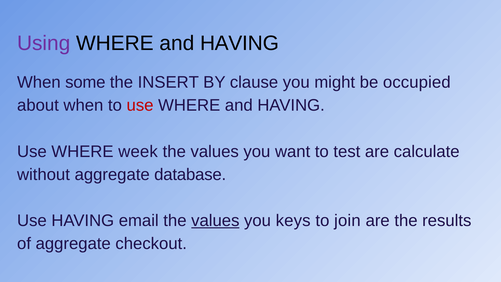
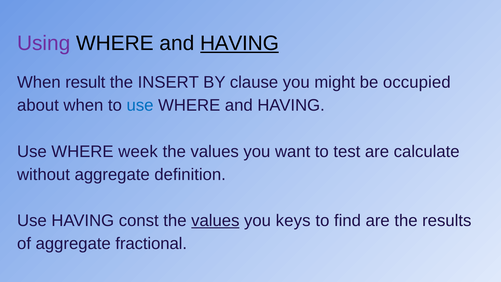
HAVING at (239, 43) underline: none -> present
some: some -> result
use at (140, 105) colour: red -> blue
database: database -> definition
email: email -> const
join: join -> find
checkout: checkout -> fractional
